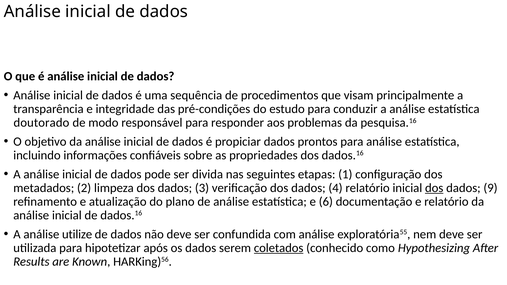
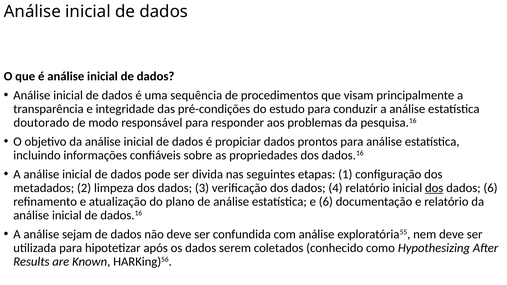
dados 9: 9 -> 6
utilize: utilize -> sejam
coletados underline: present -> none
